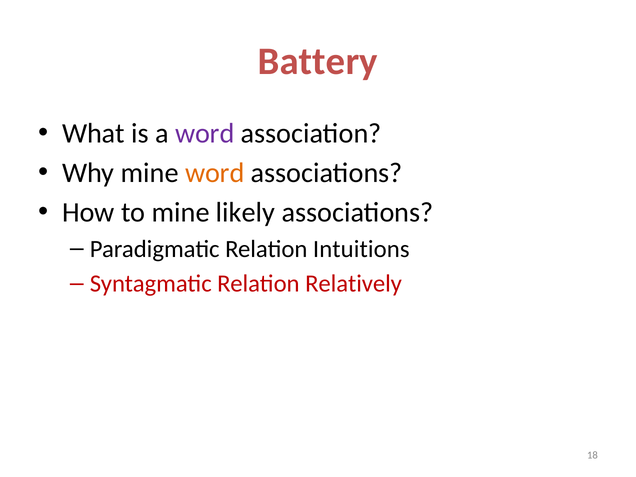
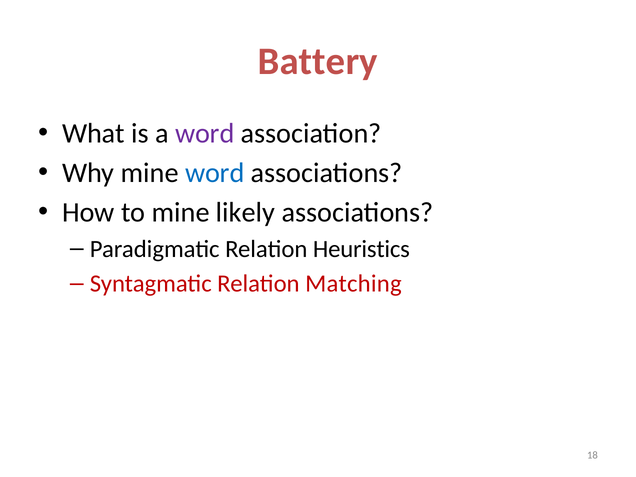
word at (215, 173) colour: orange -> blue
Intuitions: Intuitions -> Heuristics
Relatively: Relatively -> Matching
